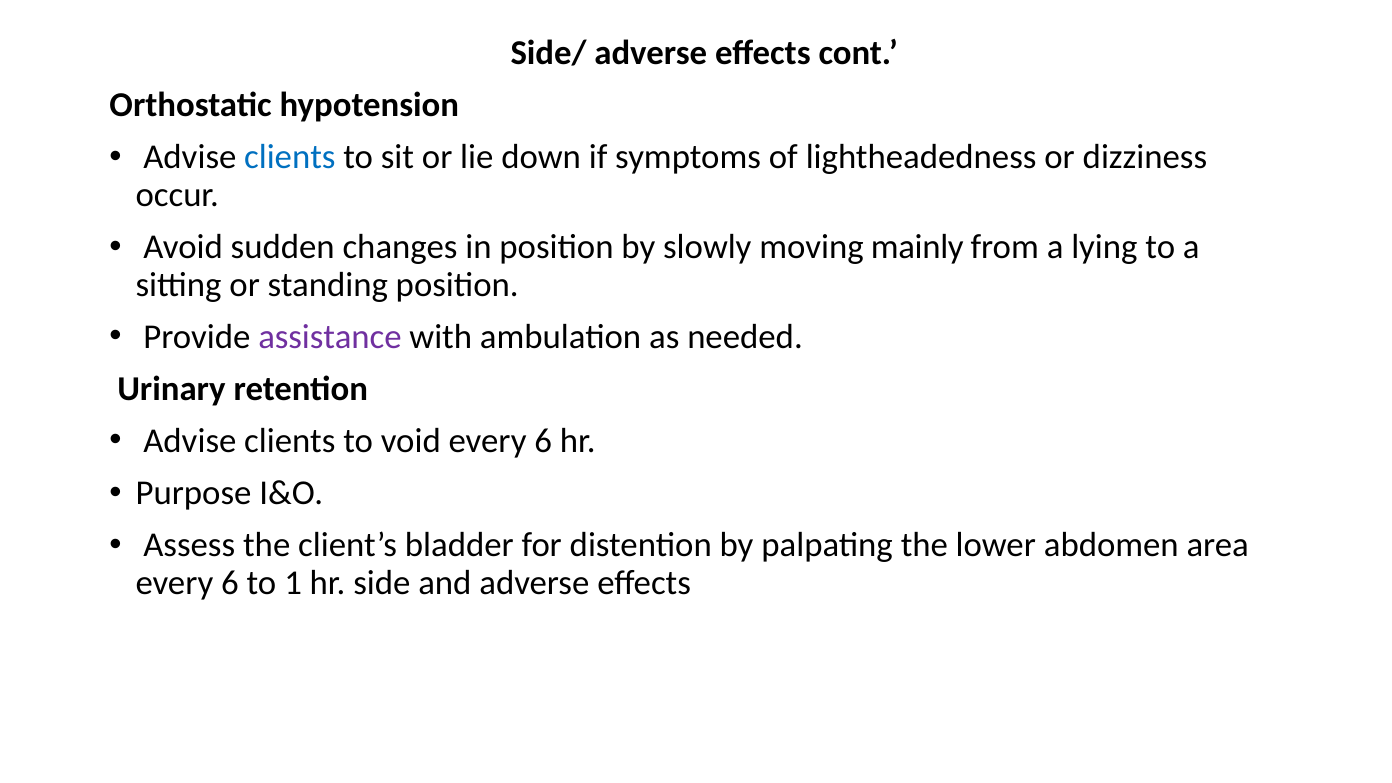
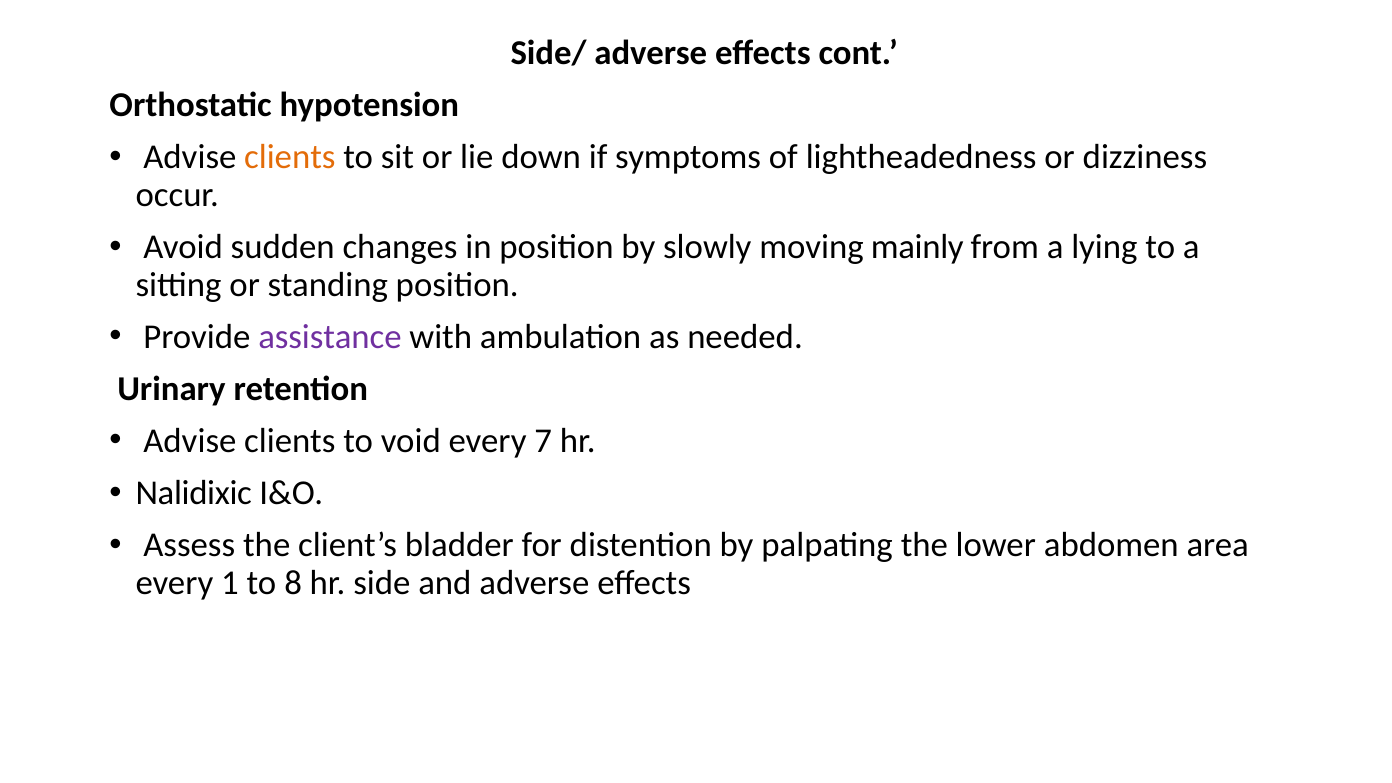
clients at (290, 157) colour: blue -> orange
void every 6: 6 -> 7
Purpose: Purpose -> Nalidixic
6 at (230, 583): 6 -> 1
1: 1 -> 8
